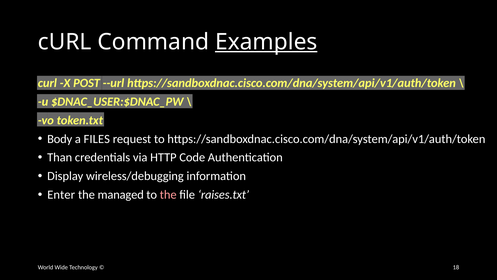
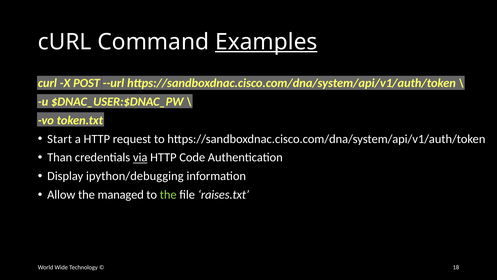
Body: Body -> Start
a FILES: FILES -> HTTP
via underline: none -> present
wireless/debugging: wireless/debugging -> ipython/debugging
Enter: Enter -> Allow
the at (168, 194) colour: pink -> light green
